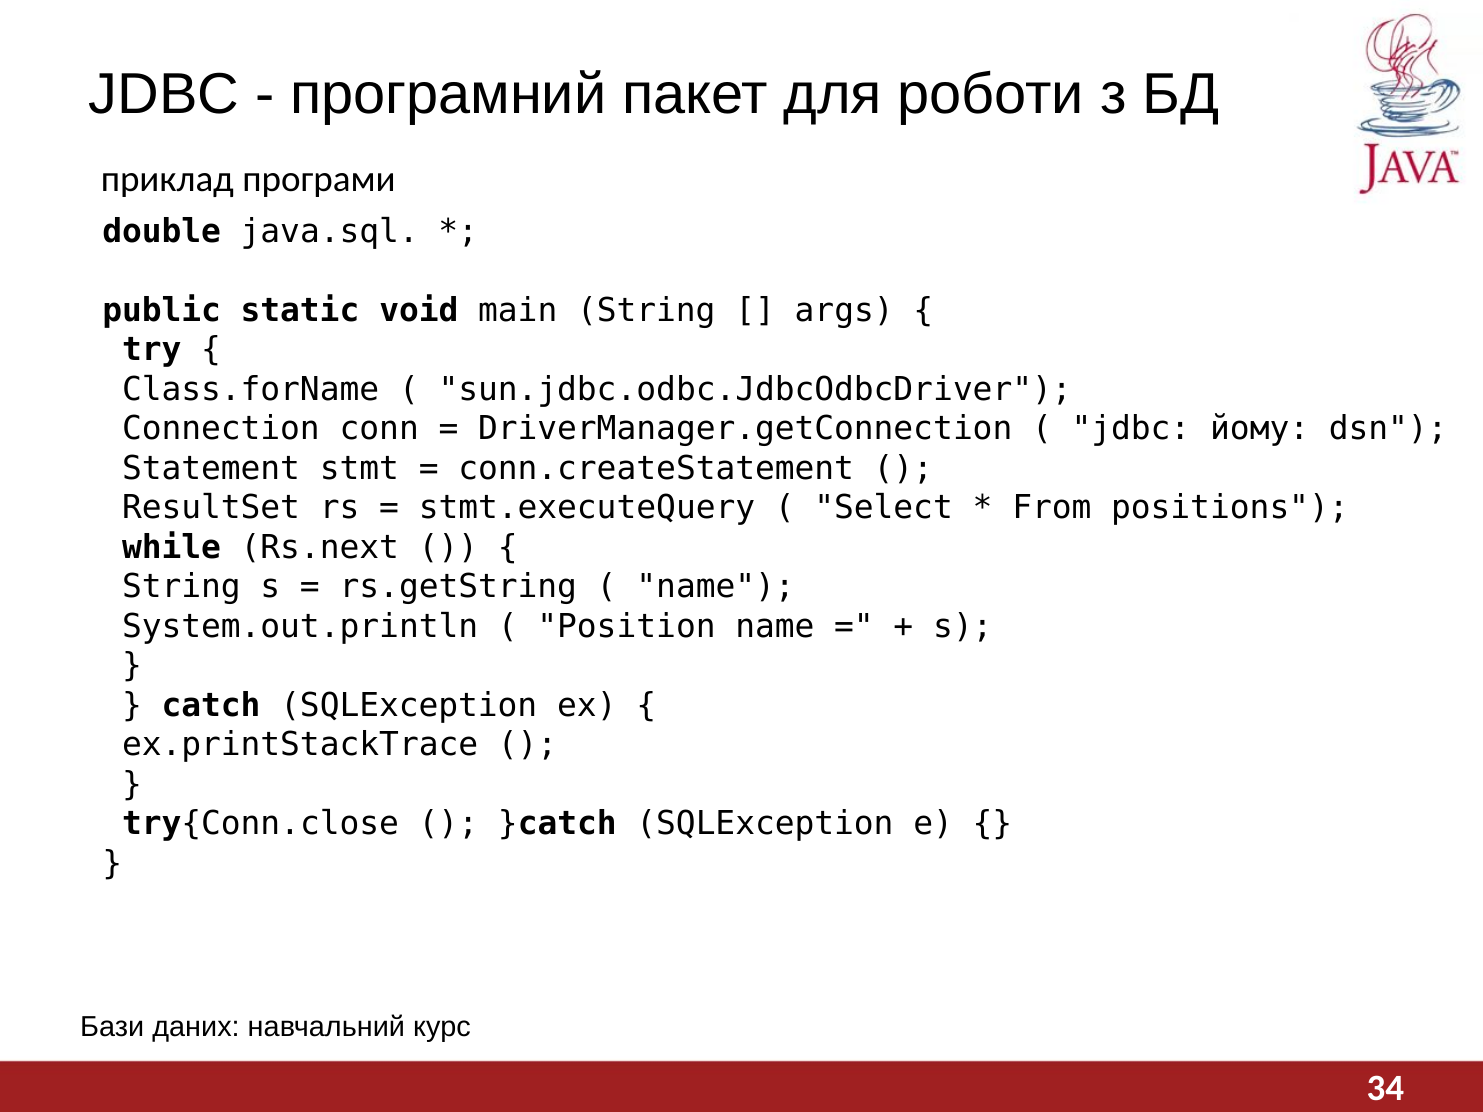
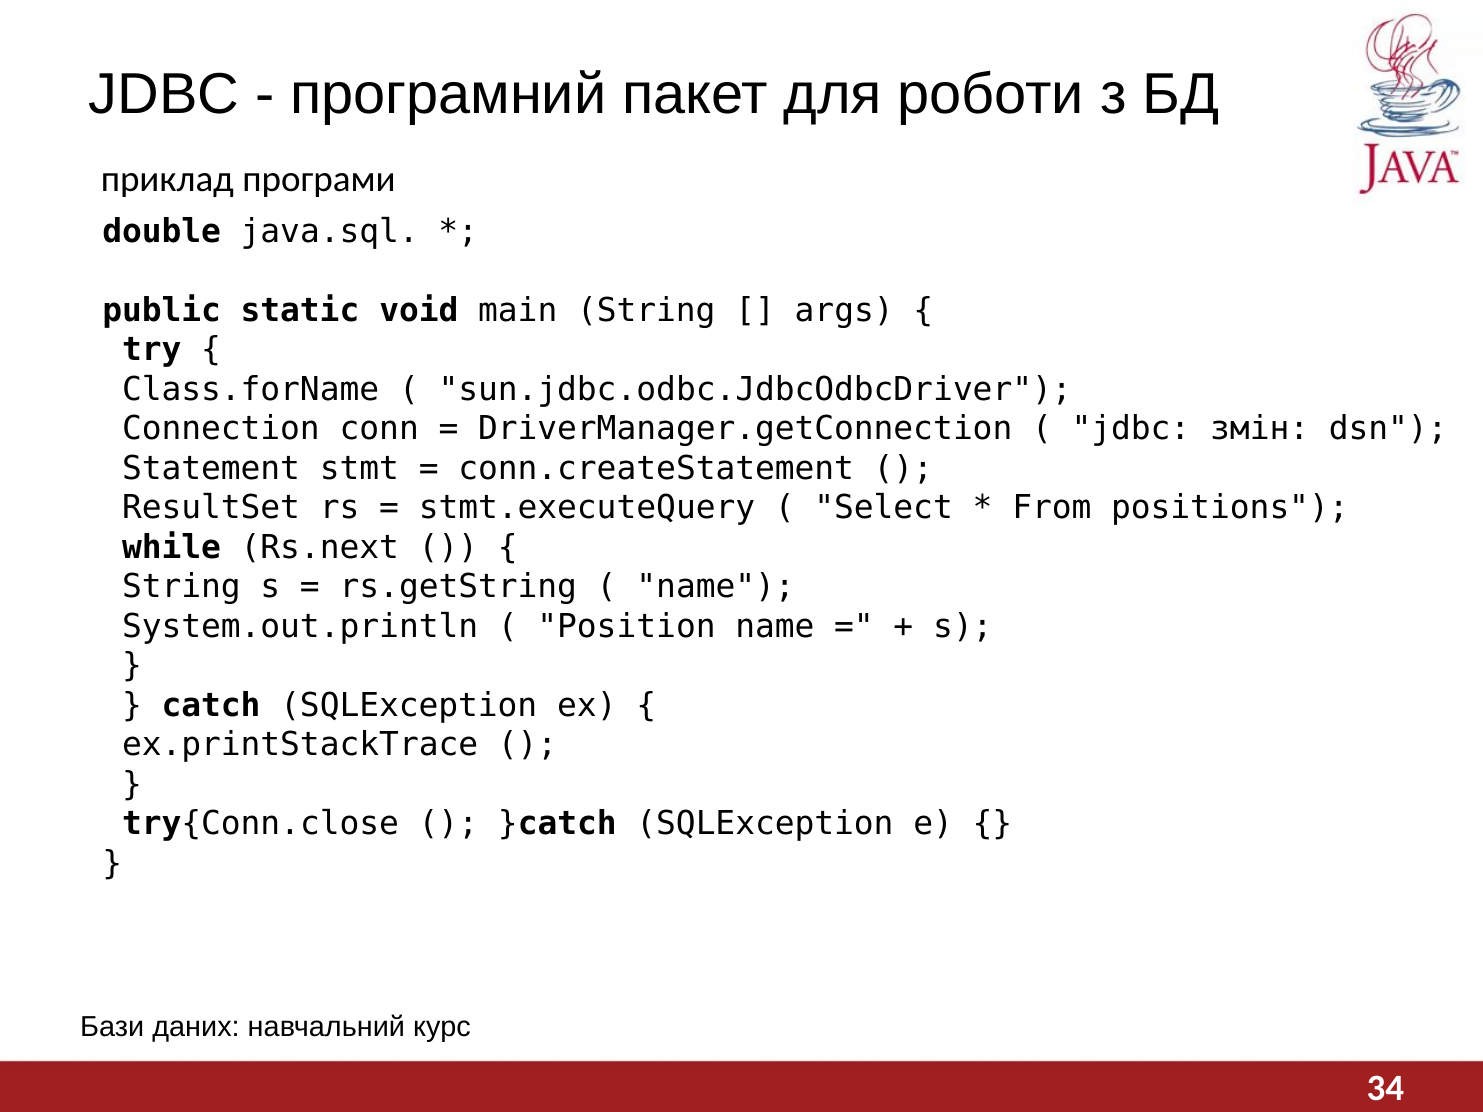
йому: йому -> змін
